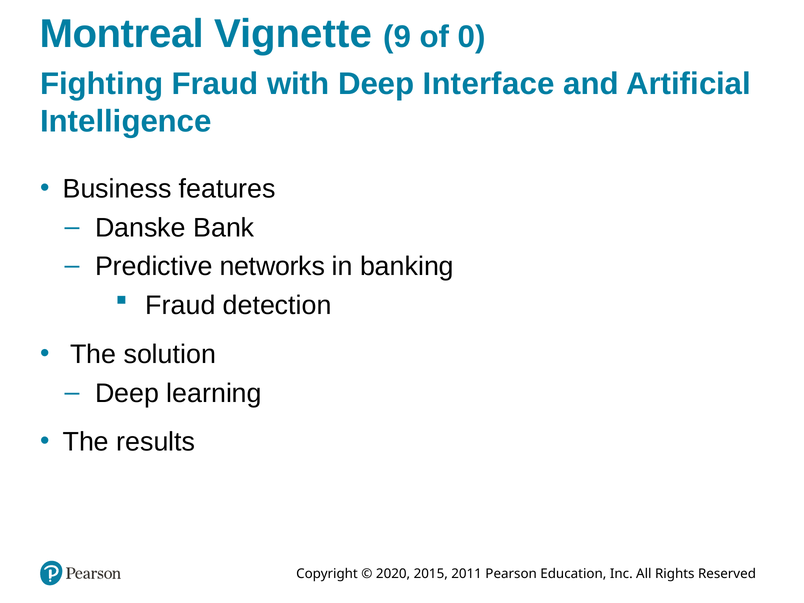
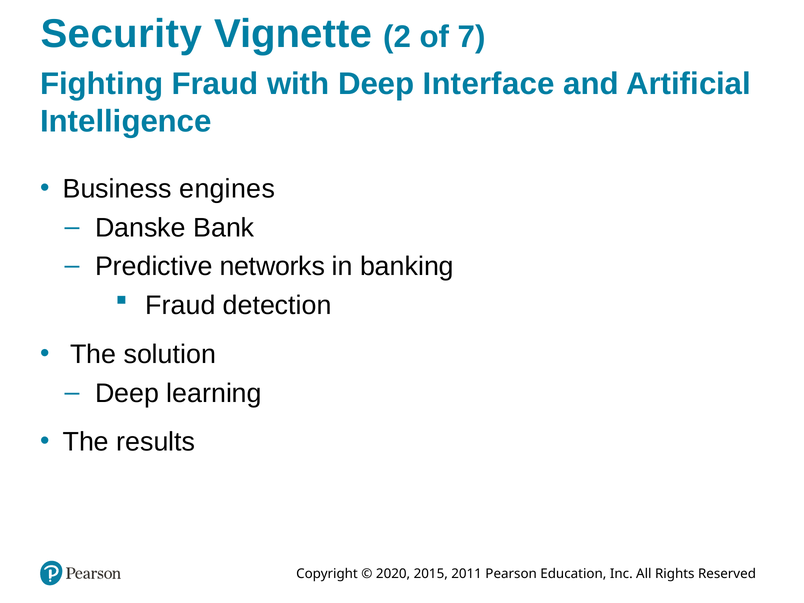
Montreal: Montreal -> Security
9: 9 -> 2
0: 0 -> 7
features: features -> engines
